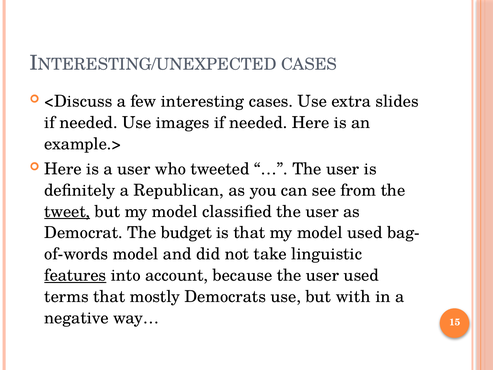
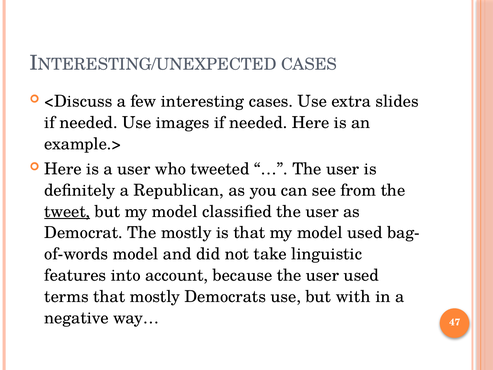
The budget: budget -> mostly
features underline: present -> none
15: 15 -> 47
